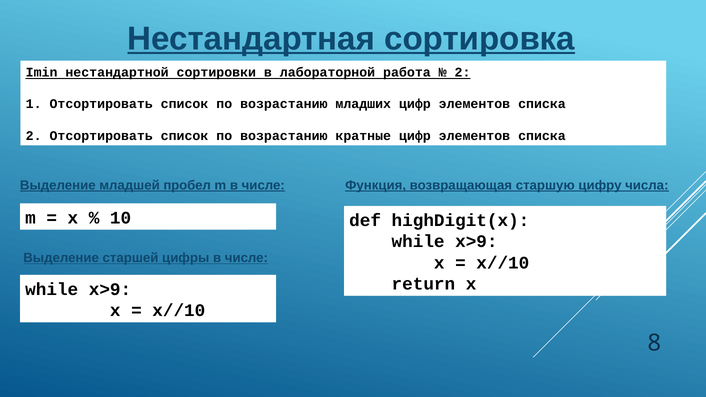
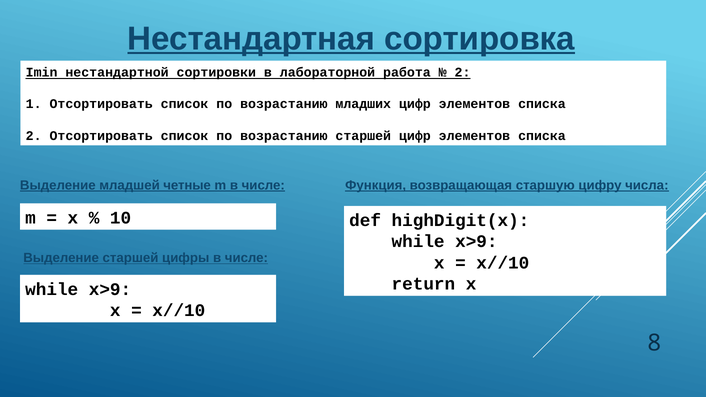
возрастанию кратные: кратные -> старшей
пробел: пробел -> четные
